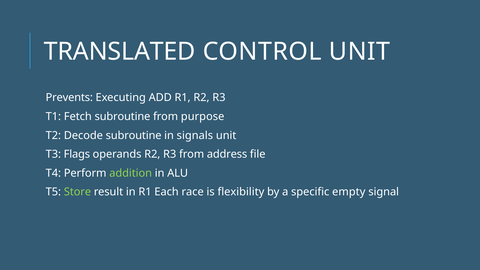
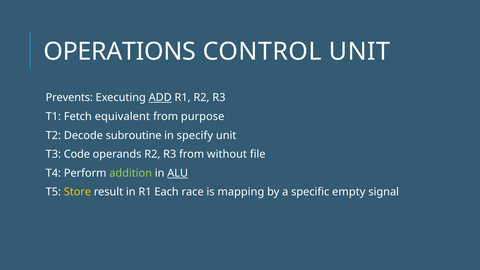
TRANSLATED: TRANSLATED -> OPERATIONS
ADD underline: none -> present
Fetch subroutine: subroutine -> equivalent
signals: signals -> specify
Flags: Flags -> Code
address: address -> without
ALU underline: none -> present
Store colour: light green -> yellow
flexibility: flexibility -> mapping
